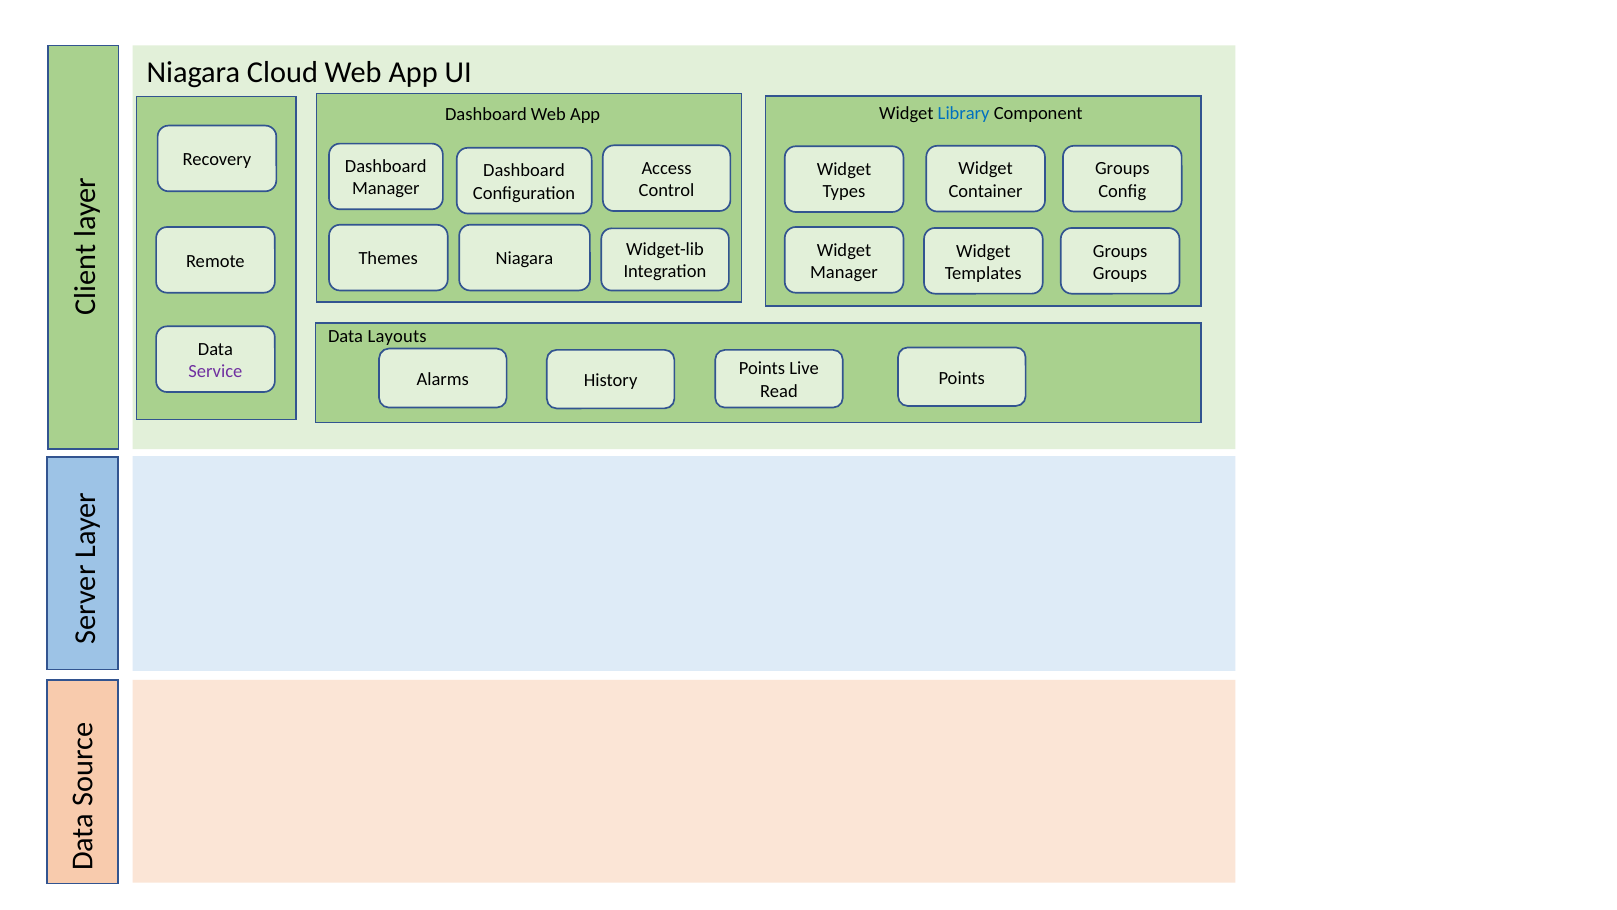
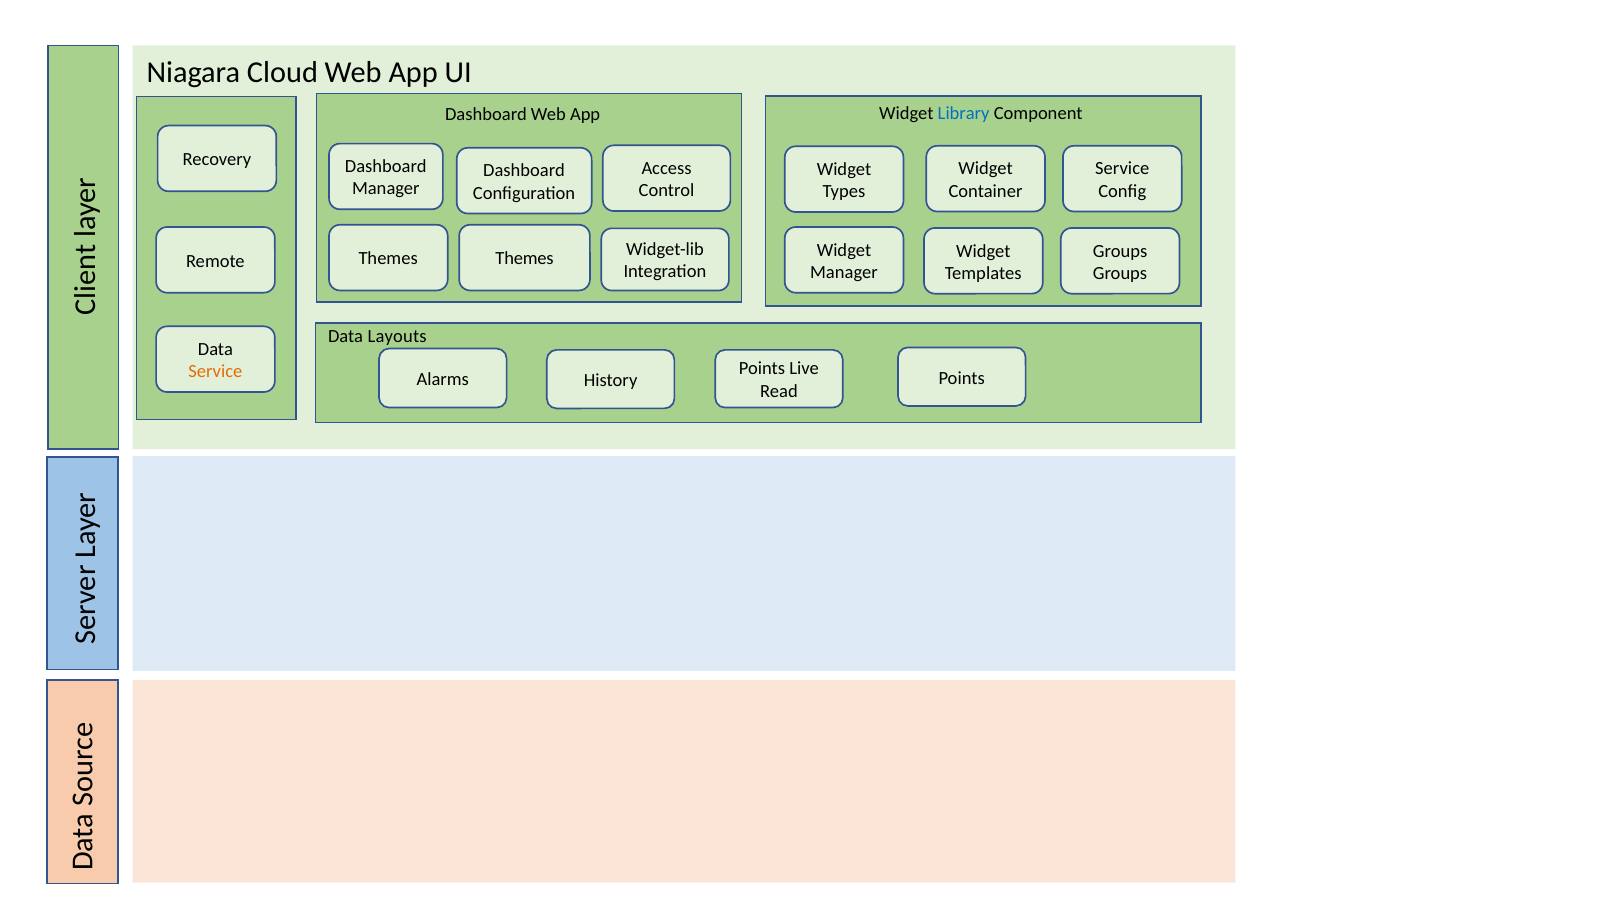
Groups at (1122, 169): Groups -> Service
Themes Niagara: Niagara -> Themes
Service at (215, 371) colour: purple -> orange
